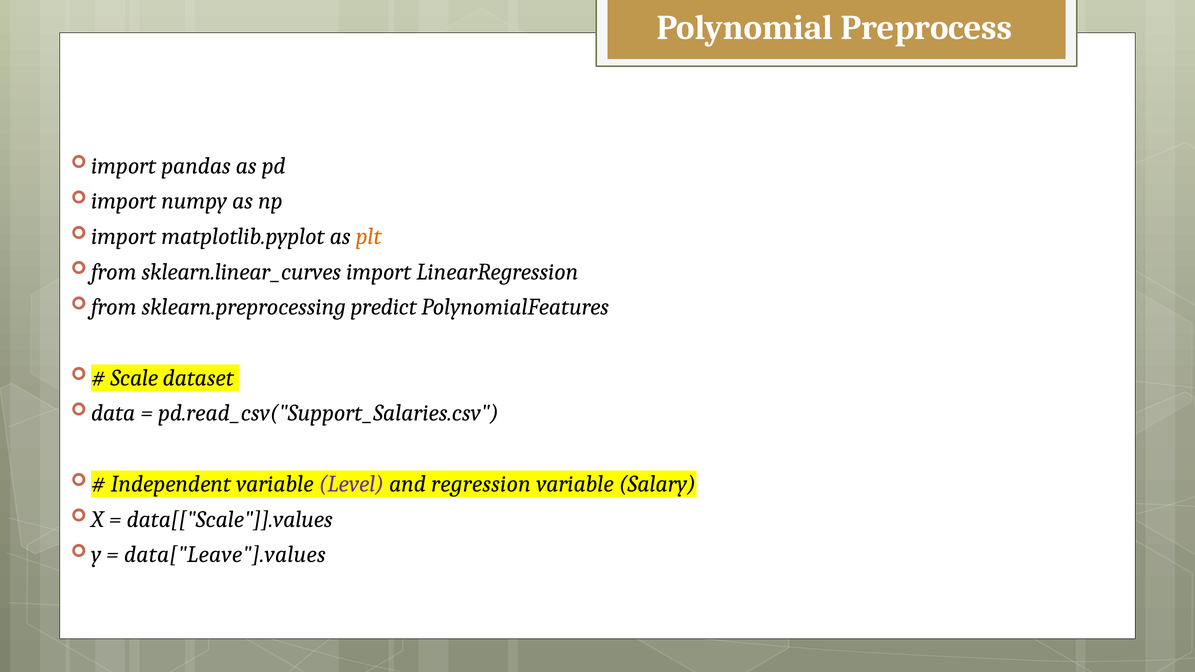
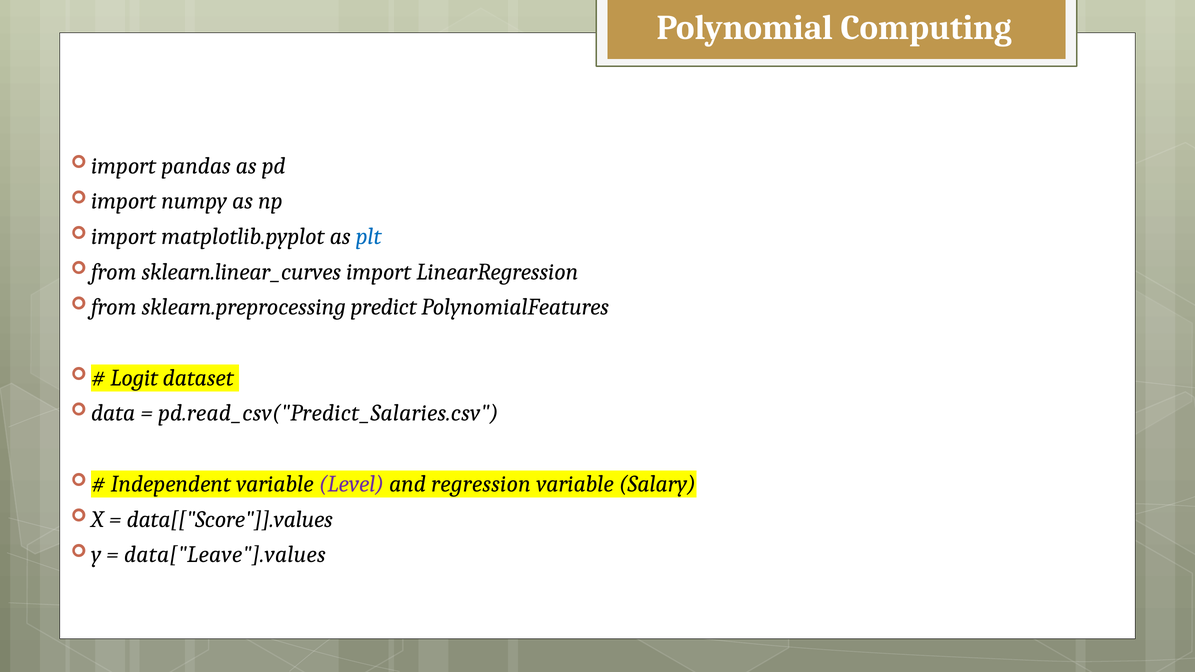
Preprocess: Preprocess -> Computing
plt colour: orange -> blue
Scale: Scale -> Logit
pd.read_csv("Support_Salaries.csv: pd.read_csv("Support_Salaries.csv -> pd.read_csv("Predict_Salaries.csv
data[["Scale"]].values: data[["Scale"]].values -> data[["Score"]].values
